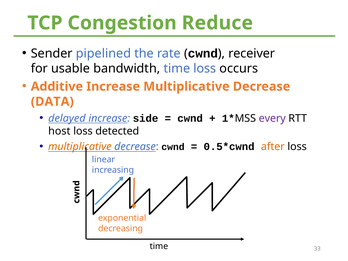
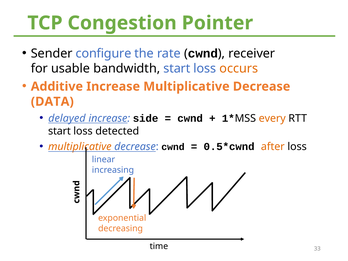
Reduce: Reduce -> Pointer
pipelined: pipelined -> configure
bandwidth time: time -> start
occurs colour: black -> orange
every colour: purple -> orange
host at (59, 131): host -> start
